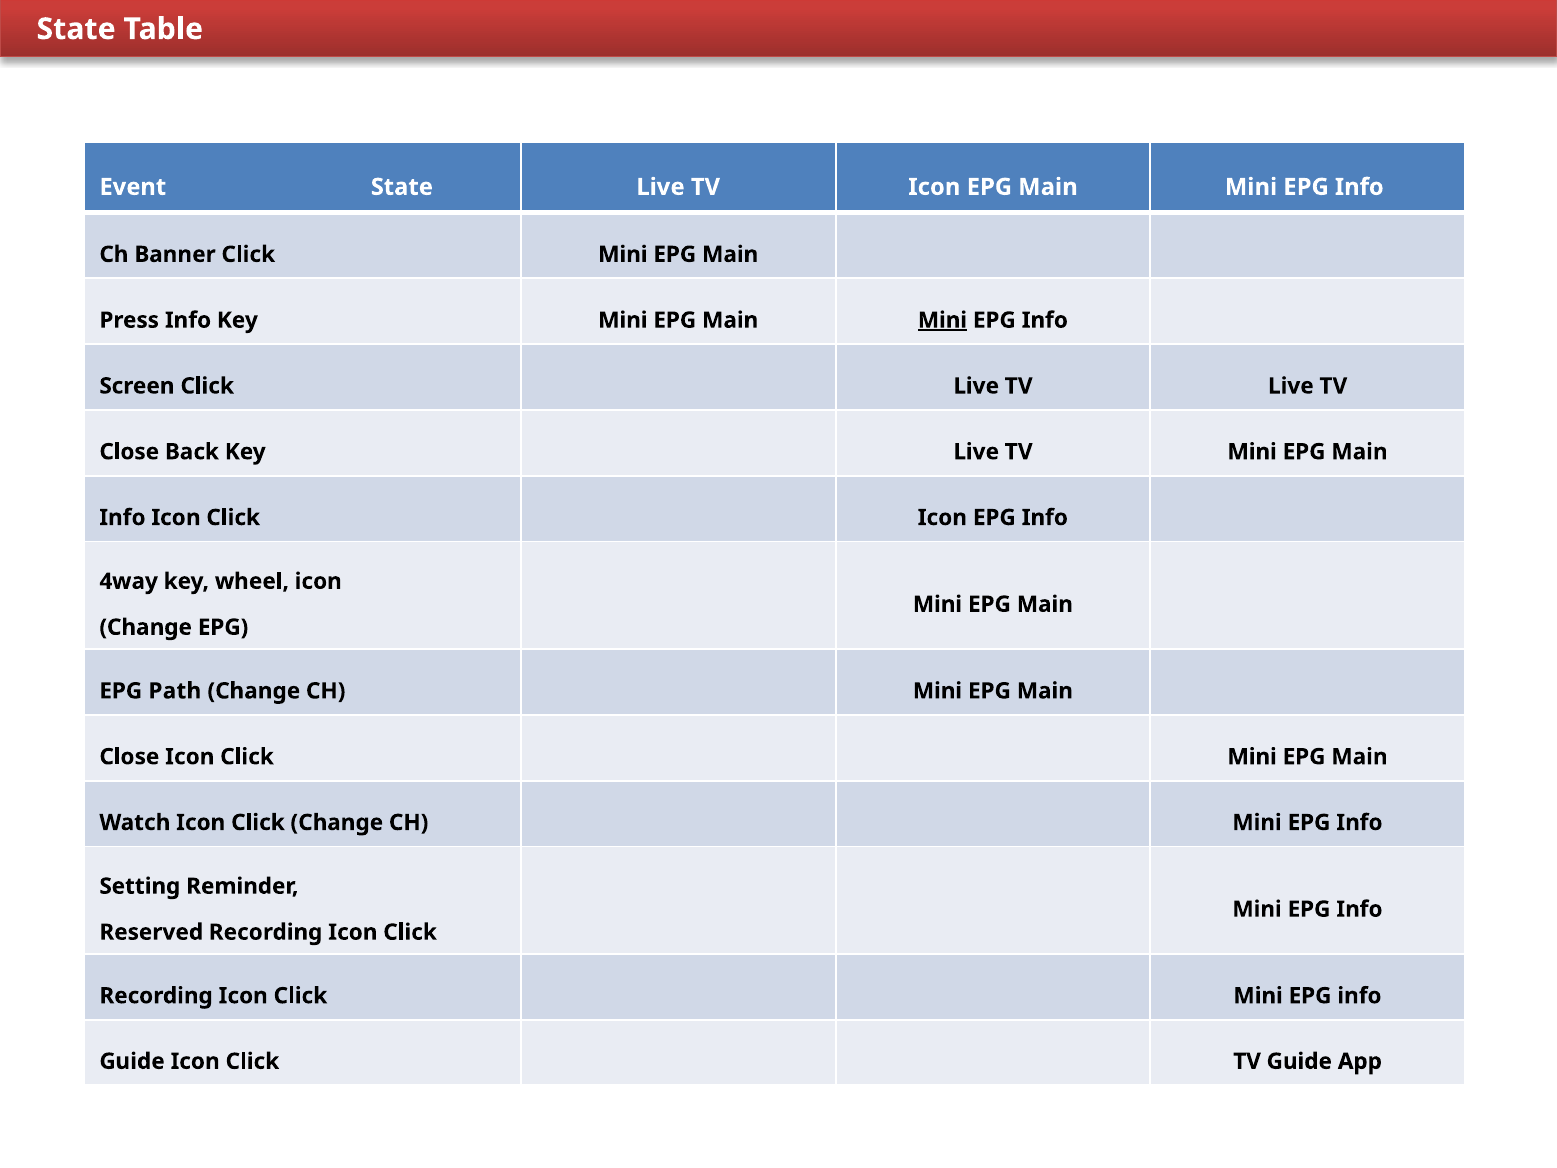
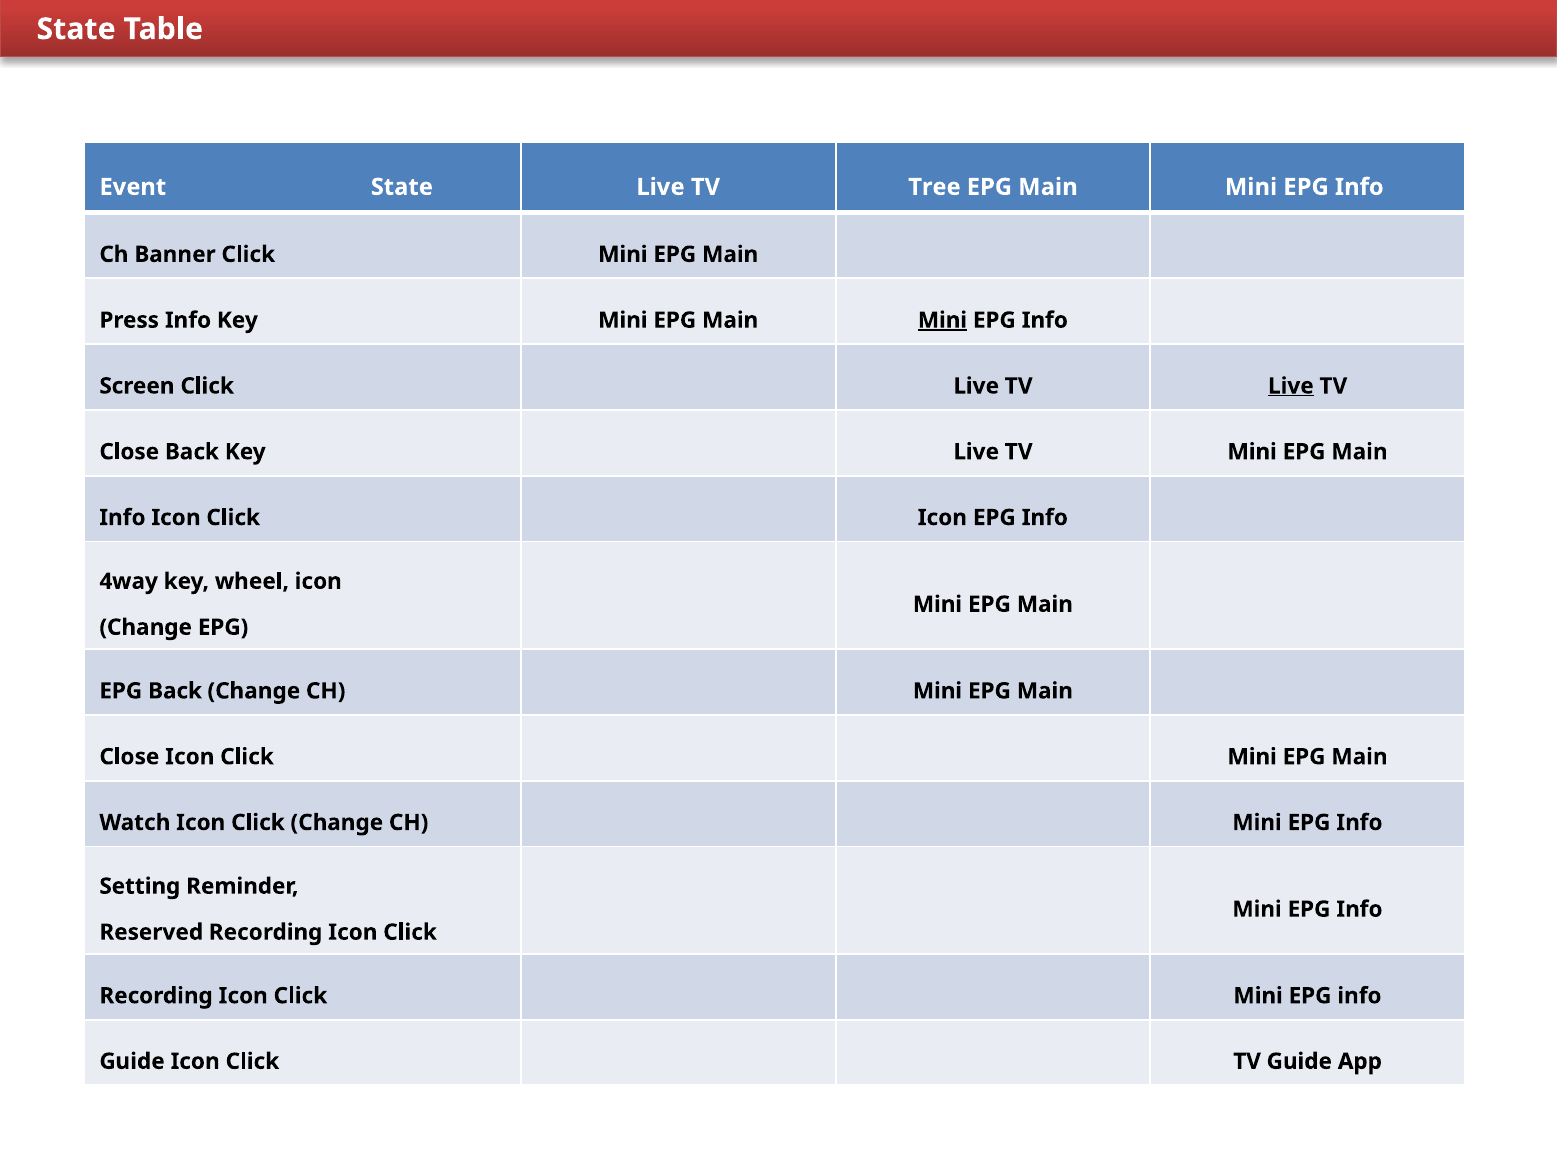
TV Icon: Icon -> Tree
Live at (1291, 386) underline: none -> present
EPG Path: Path -> Back
